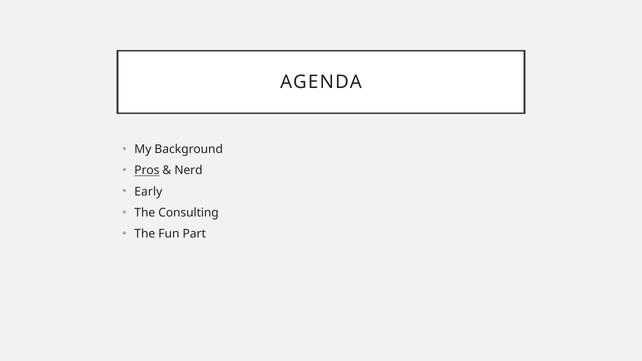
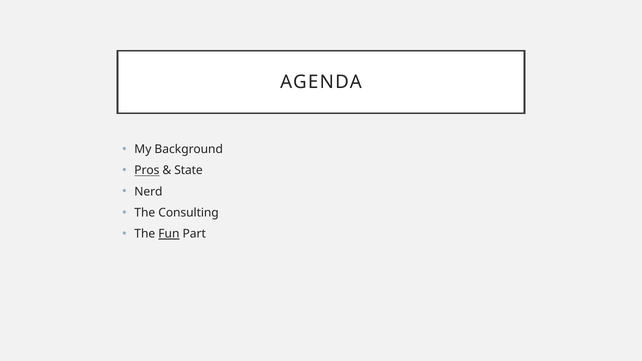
Nerd: Nerd -> State
Early: Early -> Nerd
Fun underline: none -> present
